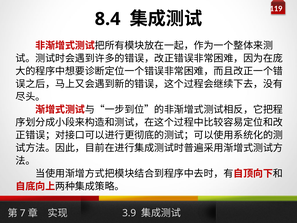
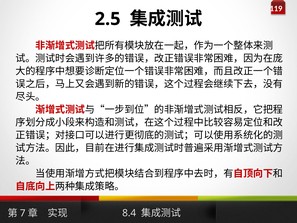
8.4: 8.4 -> 2.5
3.9: 3.9 -> 8.4
